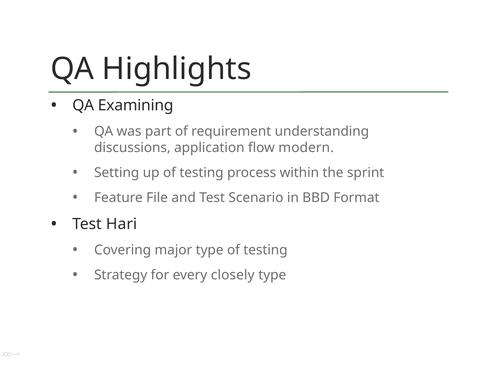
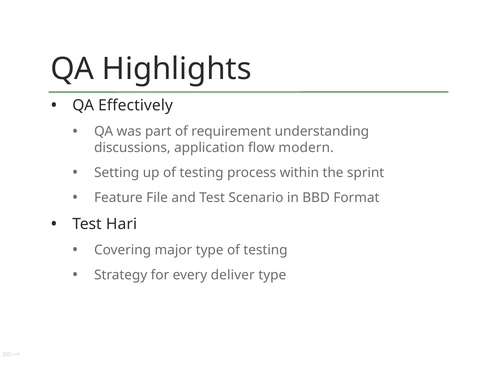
Examining: Examining -> Effectively
closely: closely -> deliver
